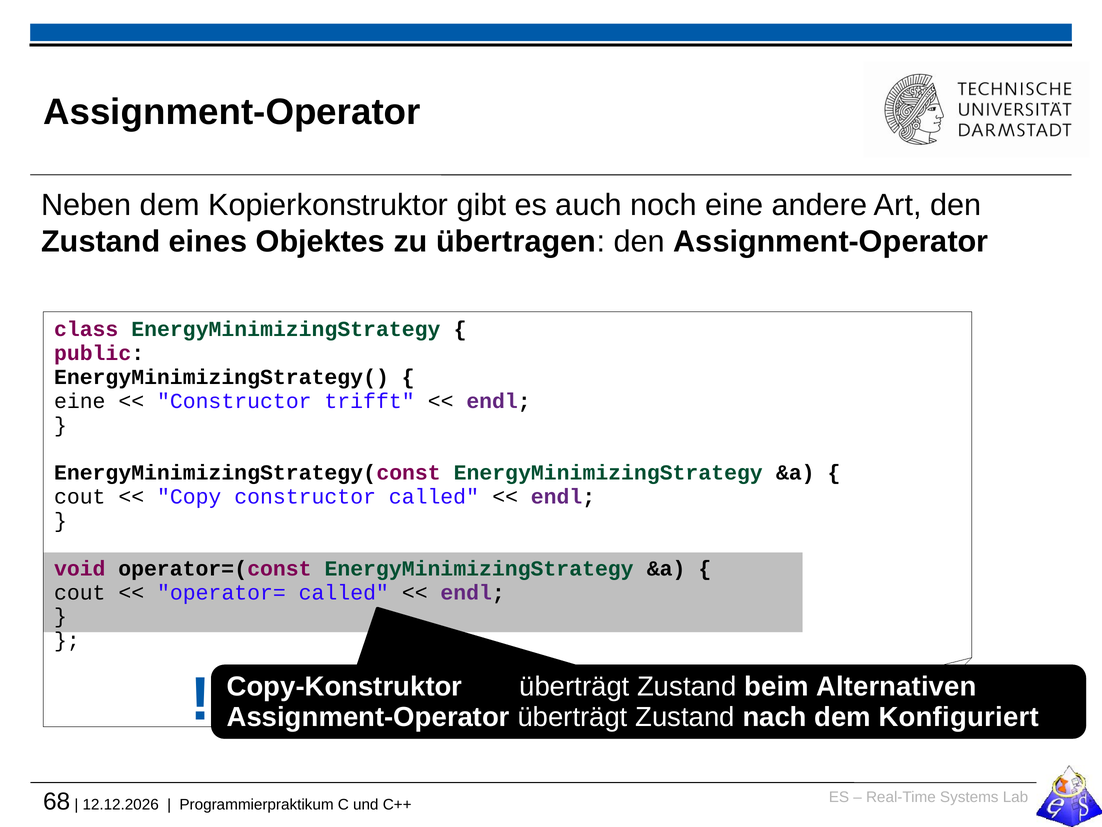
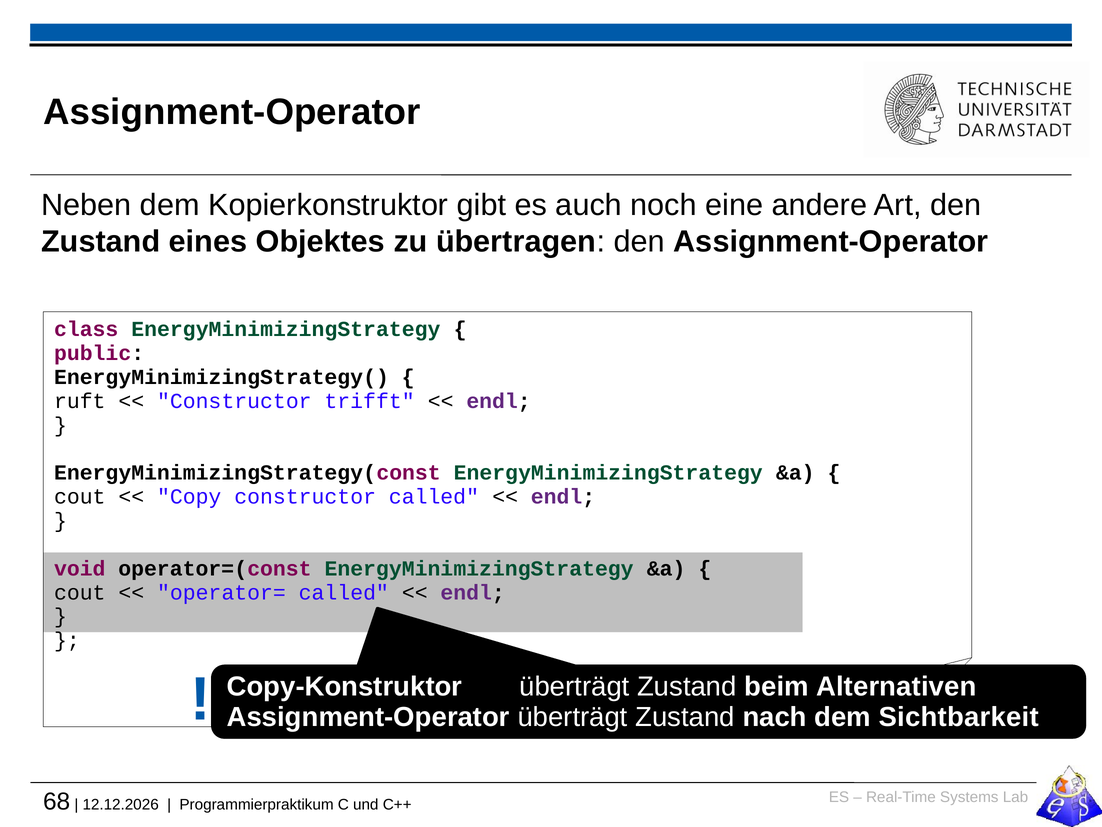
eine at (80, 401): eine -> ruft
Konfiguriert: Konfiguriert -> Sichtbarkeit
